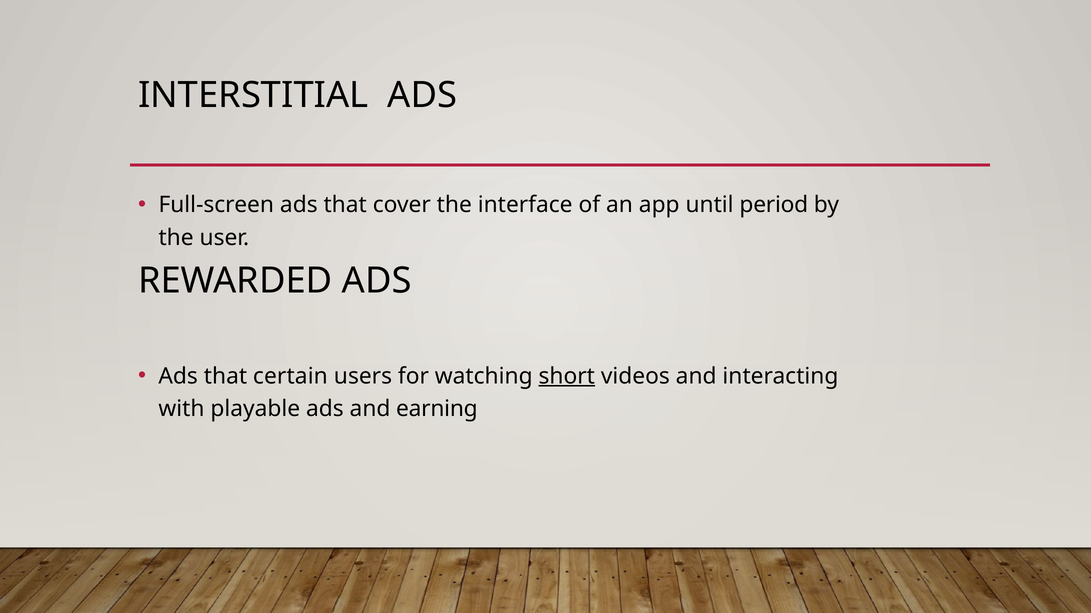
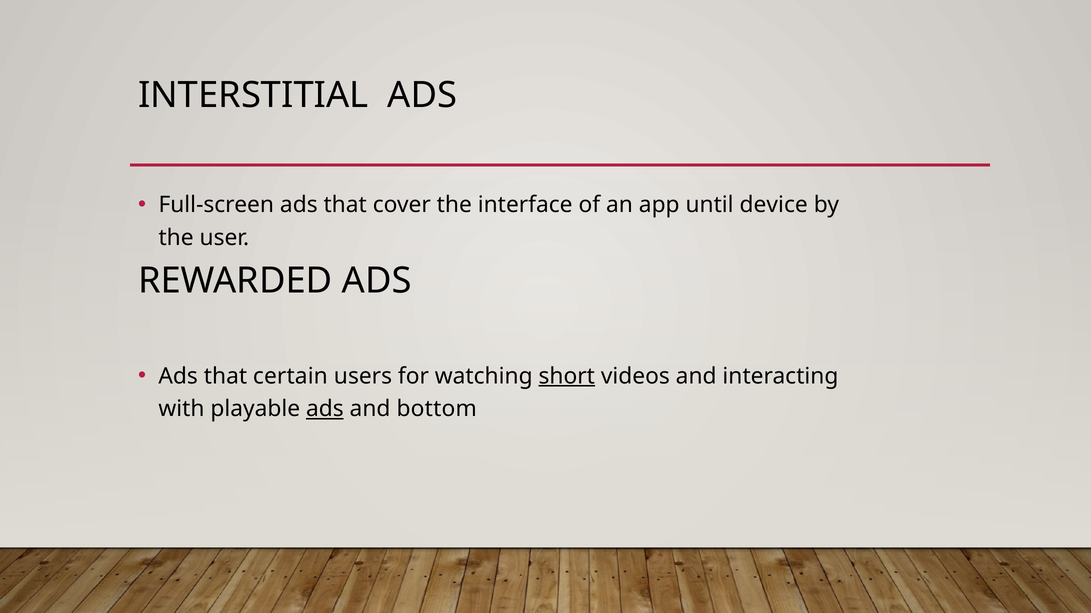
period: period -> device
ads at (325, 409) underline: none -> present
earning: earning -> bottom
